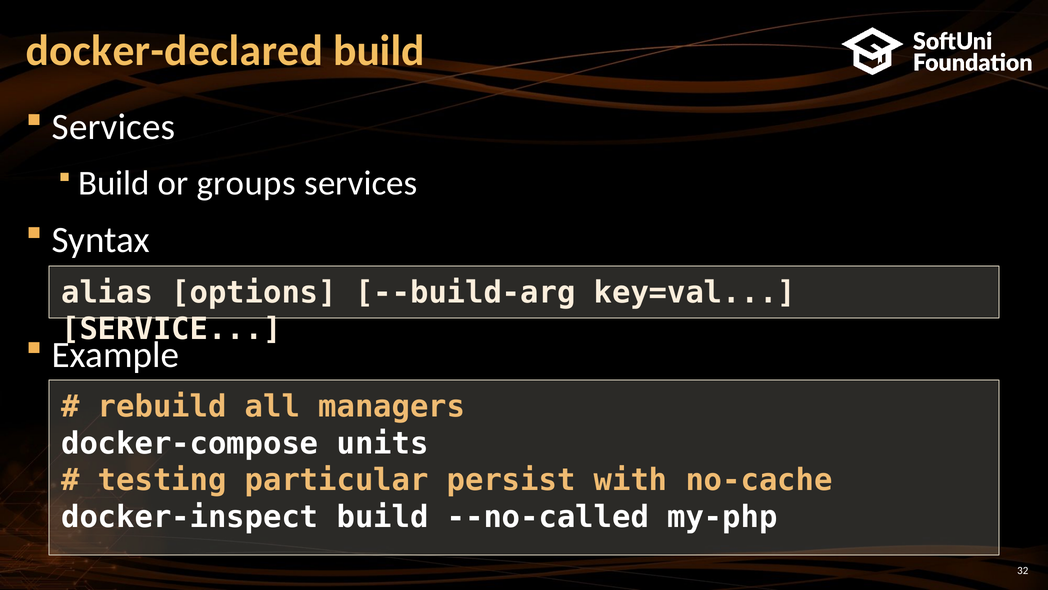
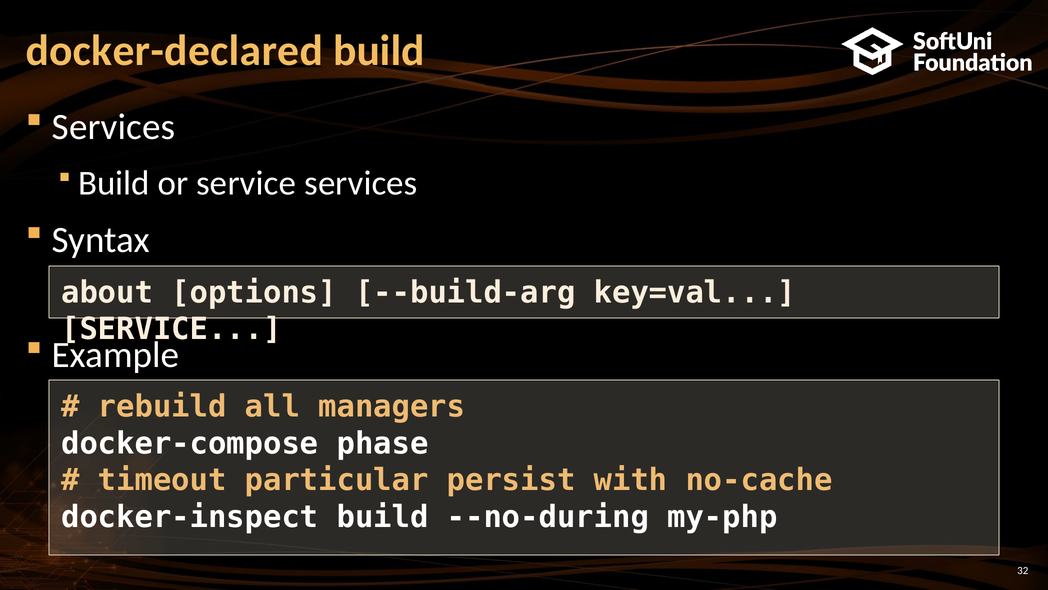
or groups: groups -> service
alias: alias -> about
units: units -> phase
testing: testing -> timeout
--no-called: --no-called -> --no-during
